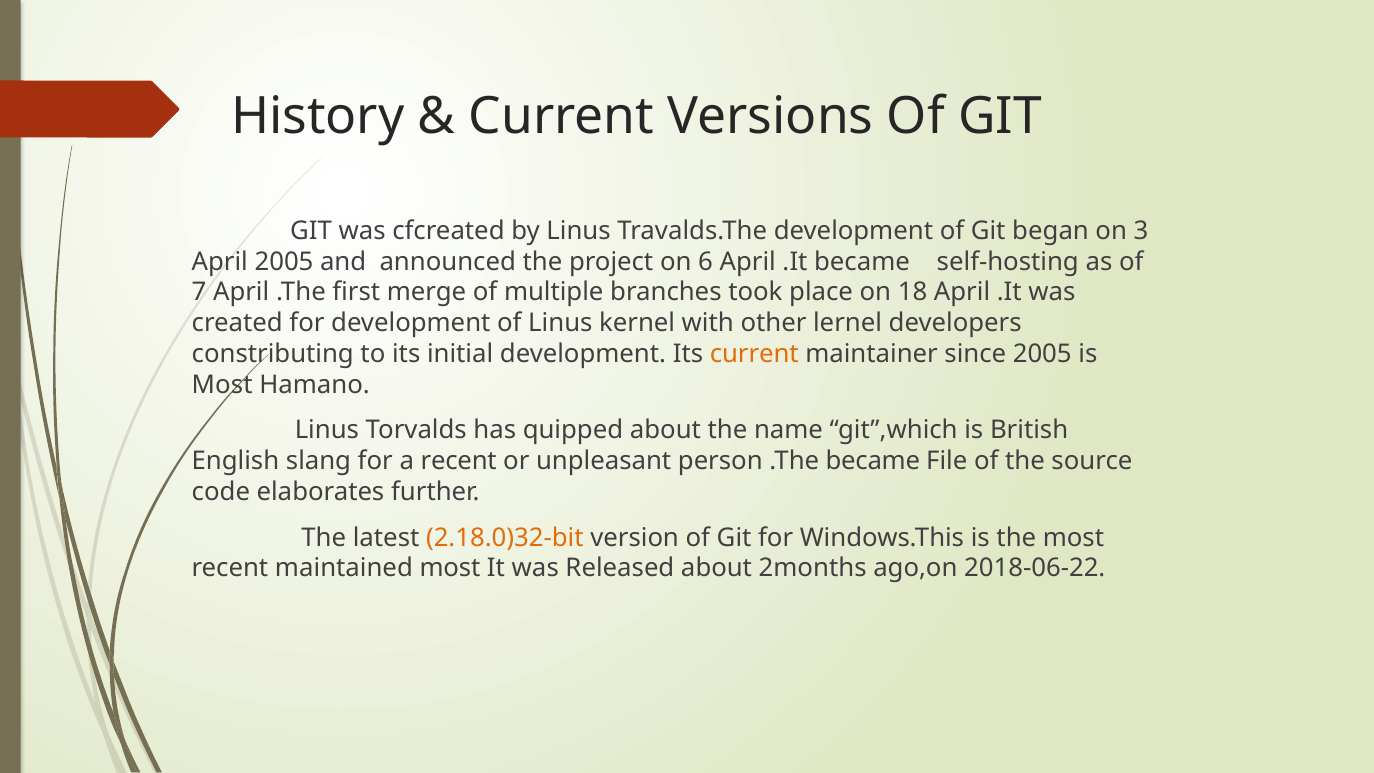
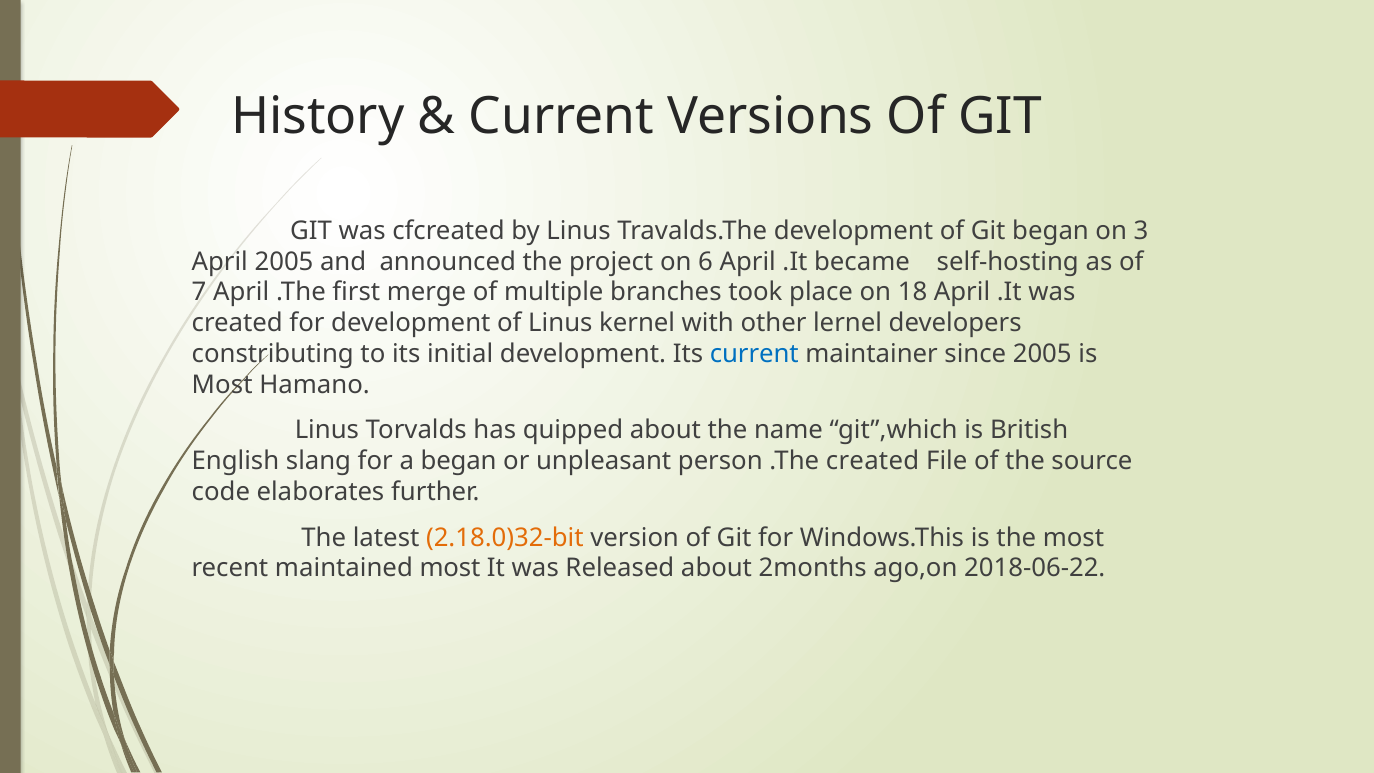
current at (754, 354) colour: orange -> blue
a recent: recent -> began
.The became: became -> created
